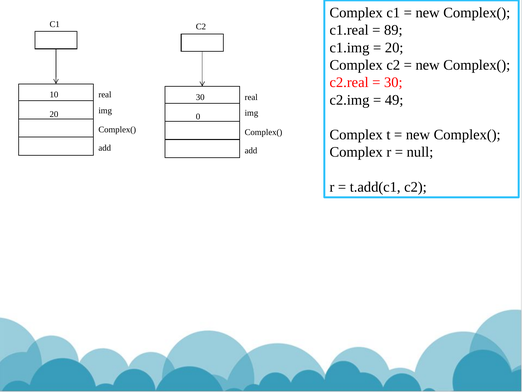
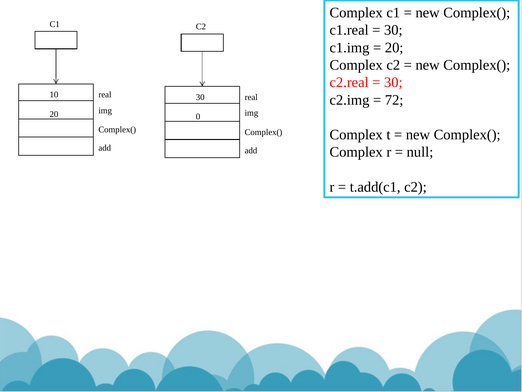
89 at (393, 30): 89 -> 30
49: 49 -> 72
